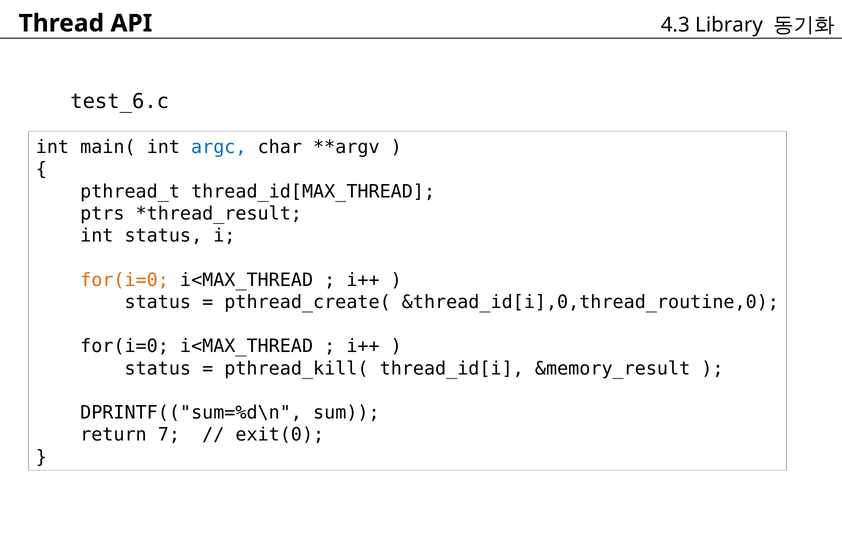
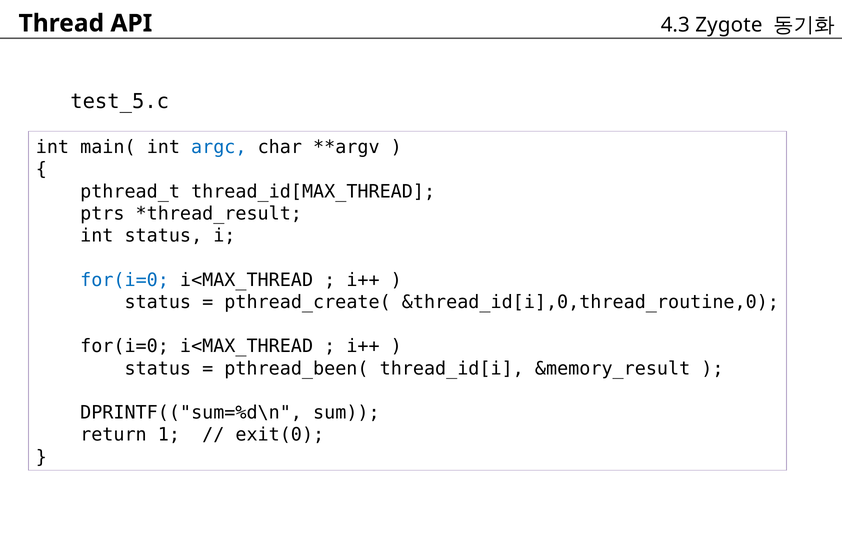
Library: Library -> Zygote
test_6.c: test_6.c -> test_5.c
for(i=0 at (125, 280) colour: orange -> blue
pthread_kill(: pthread_kill( -> pthread_been(
7: 7 -> 1
